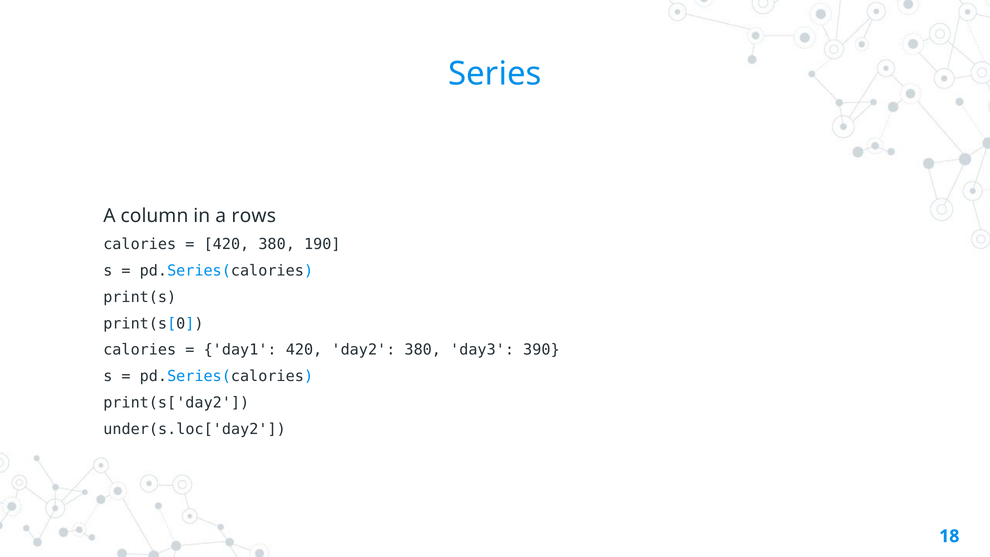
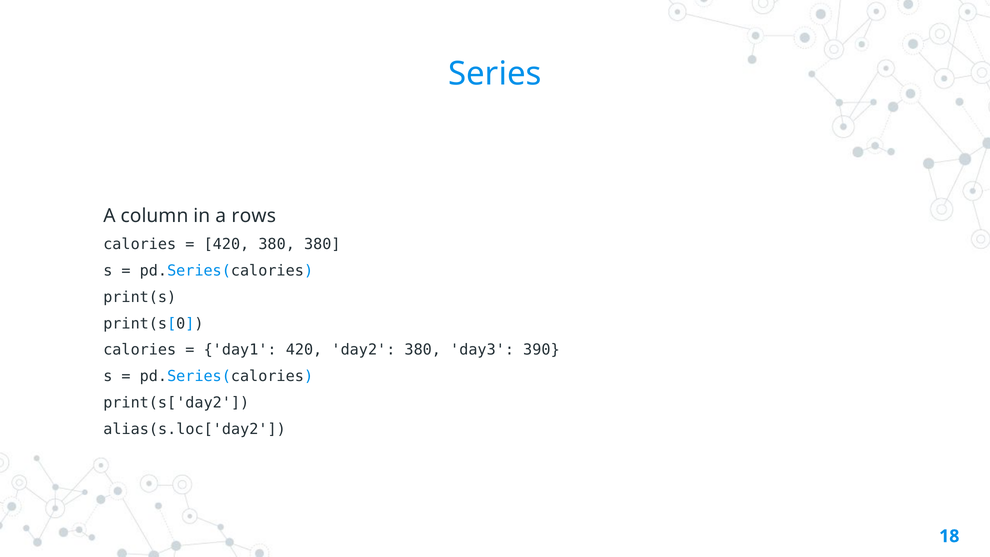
380 190: 190 -> 380
under(s.loc['day2: under(s.loc['day2 -> alias(s.loc['day2
